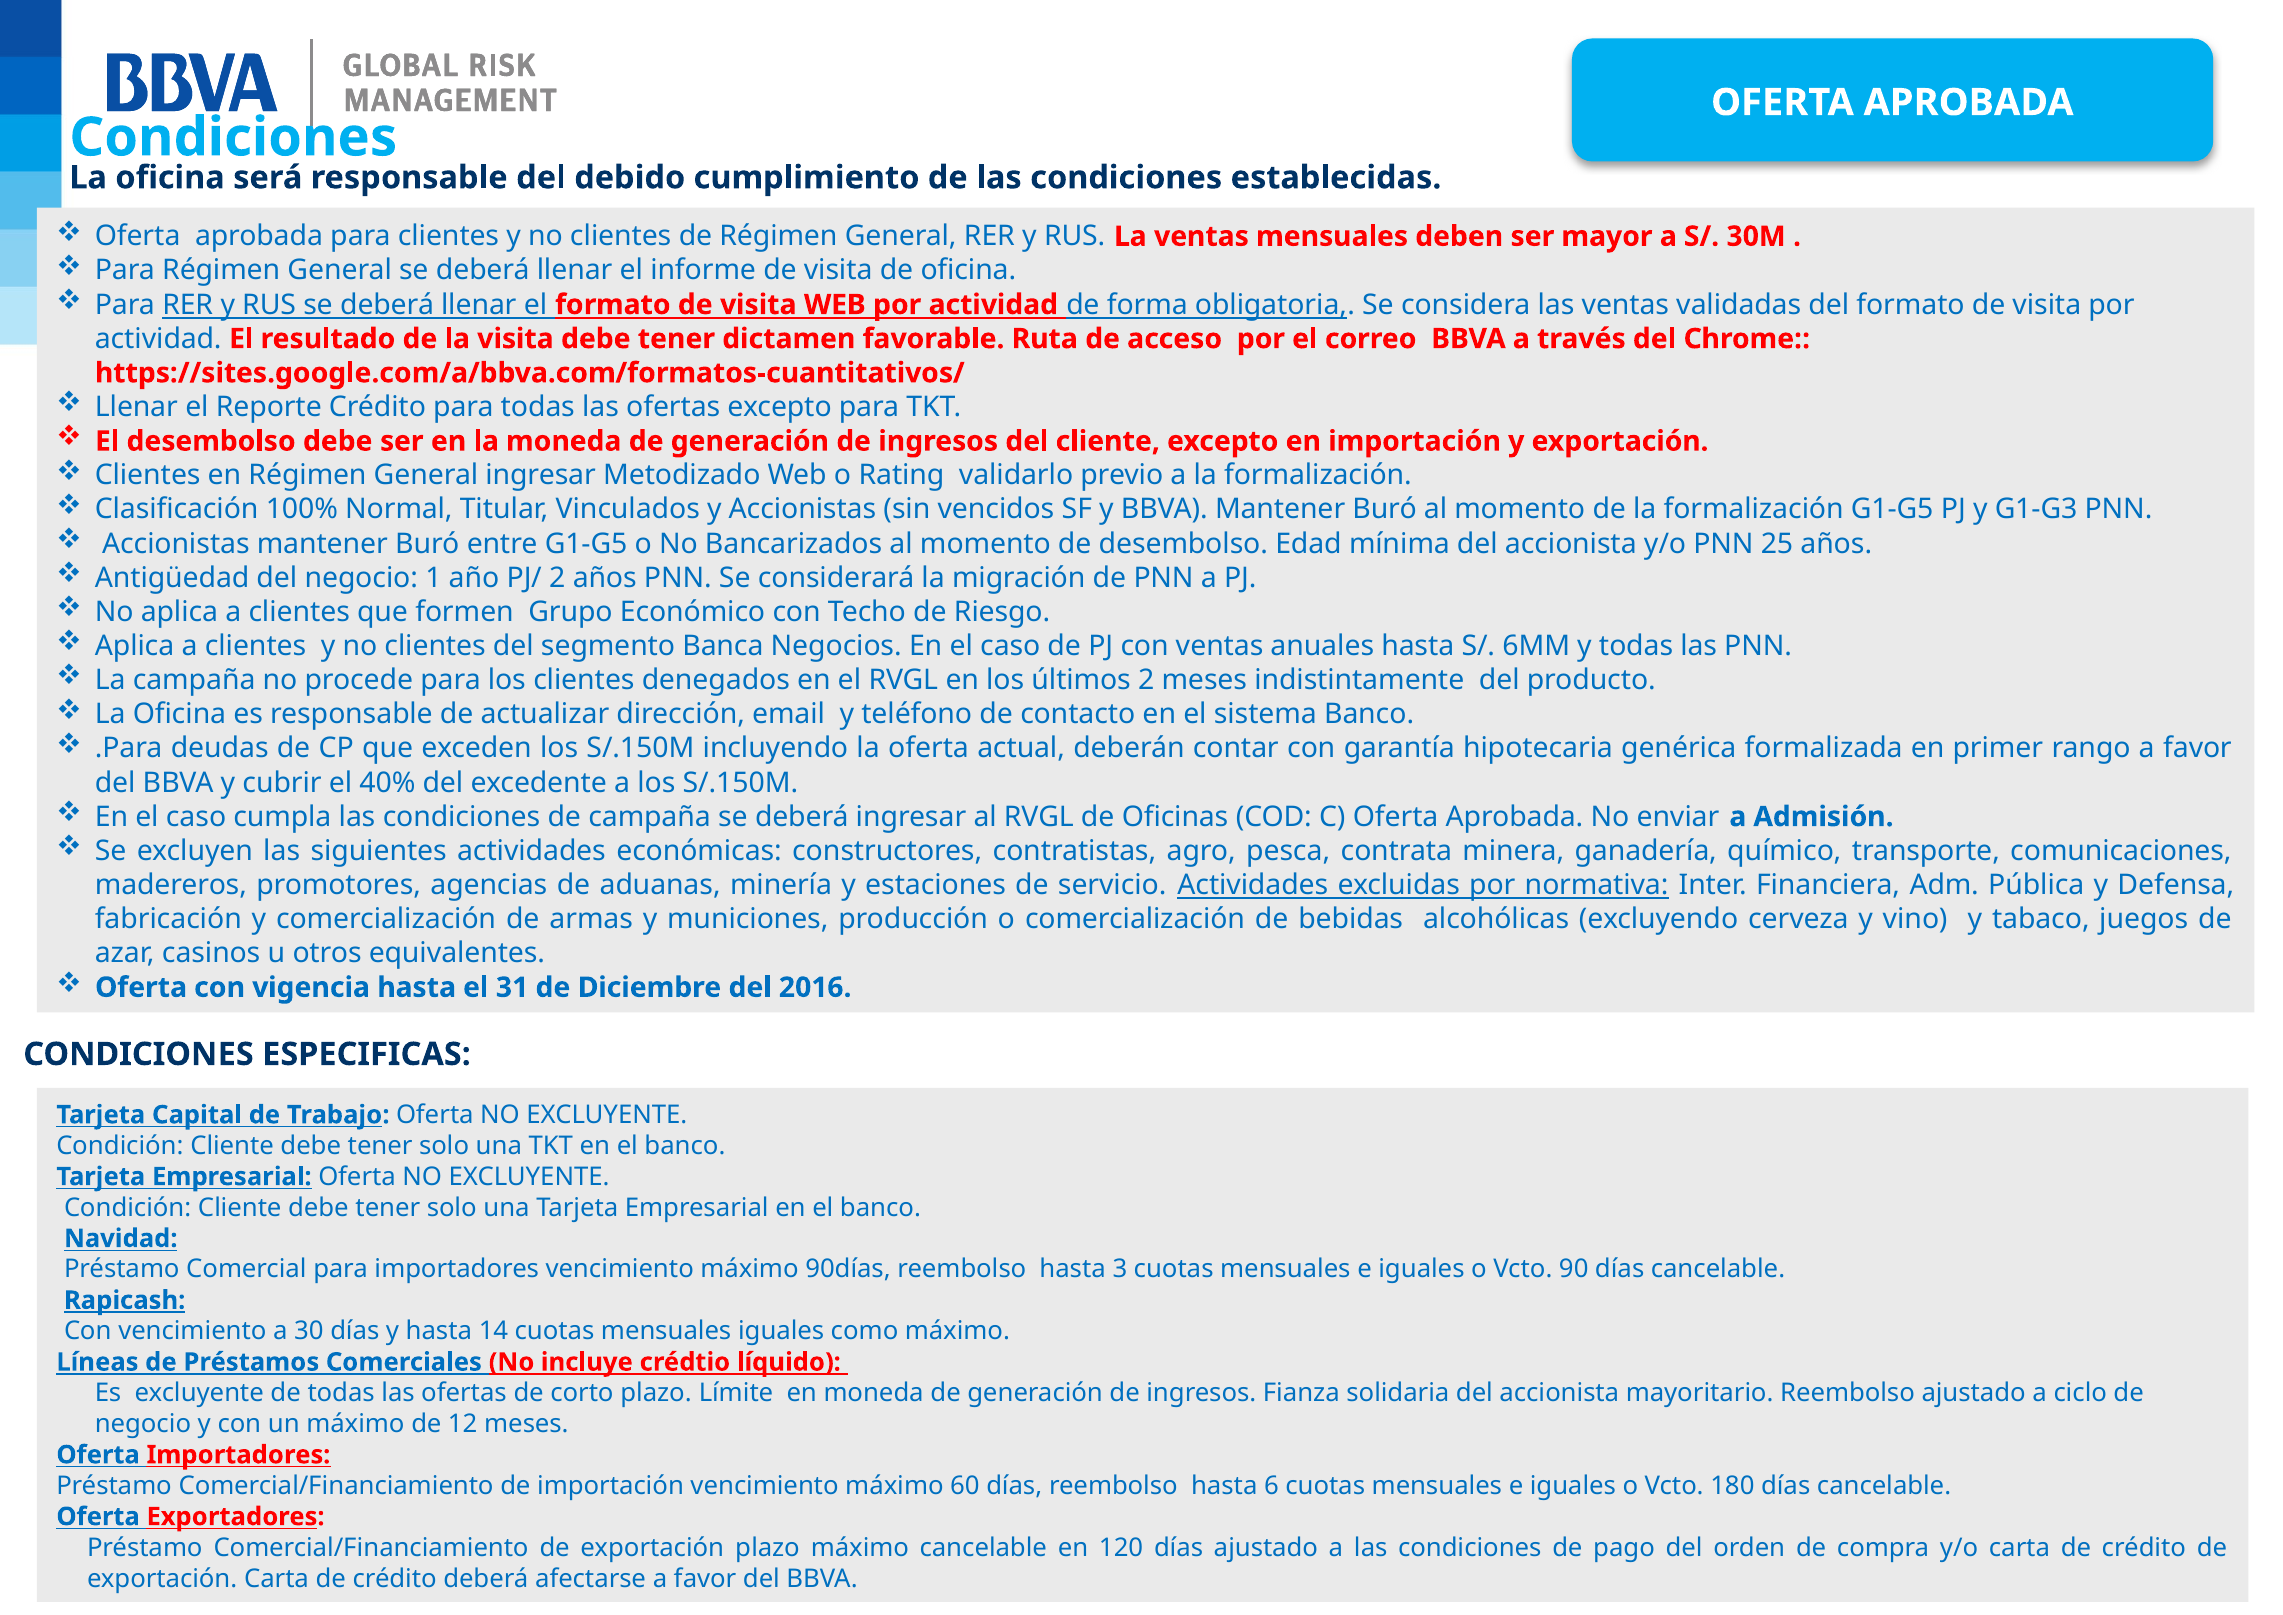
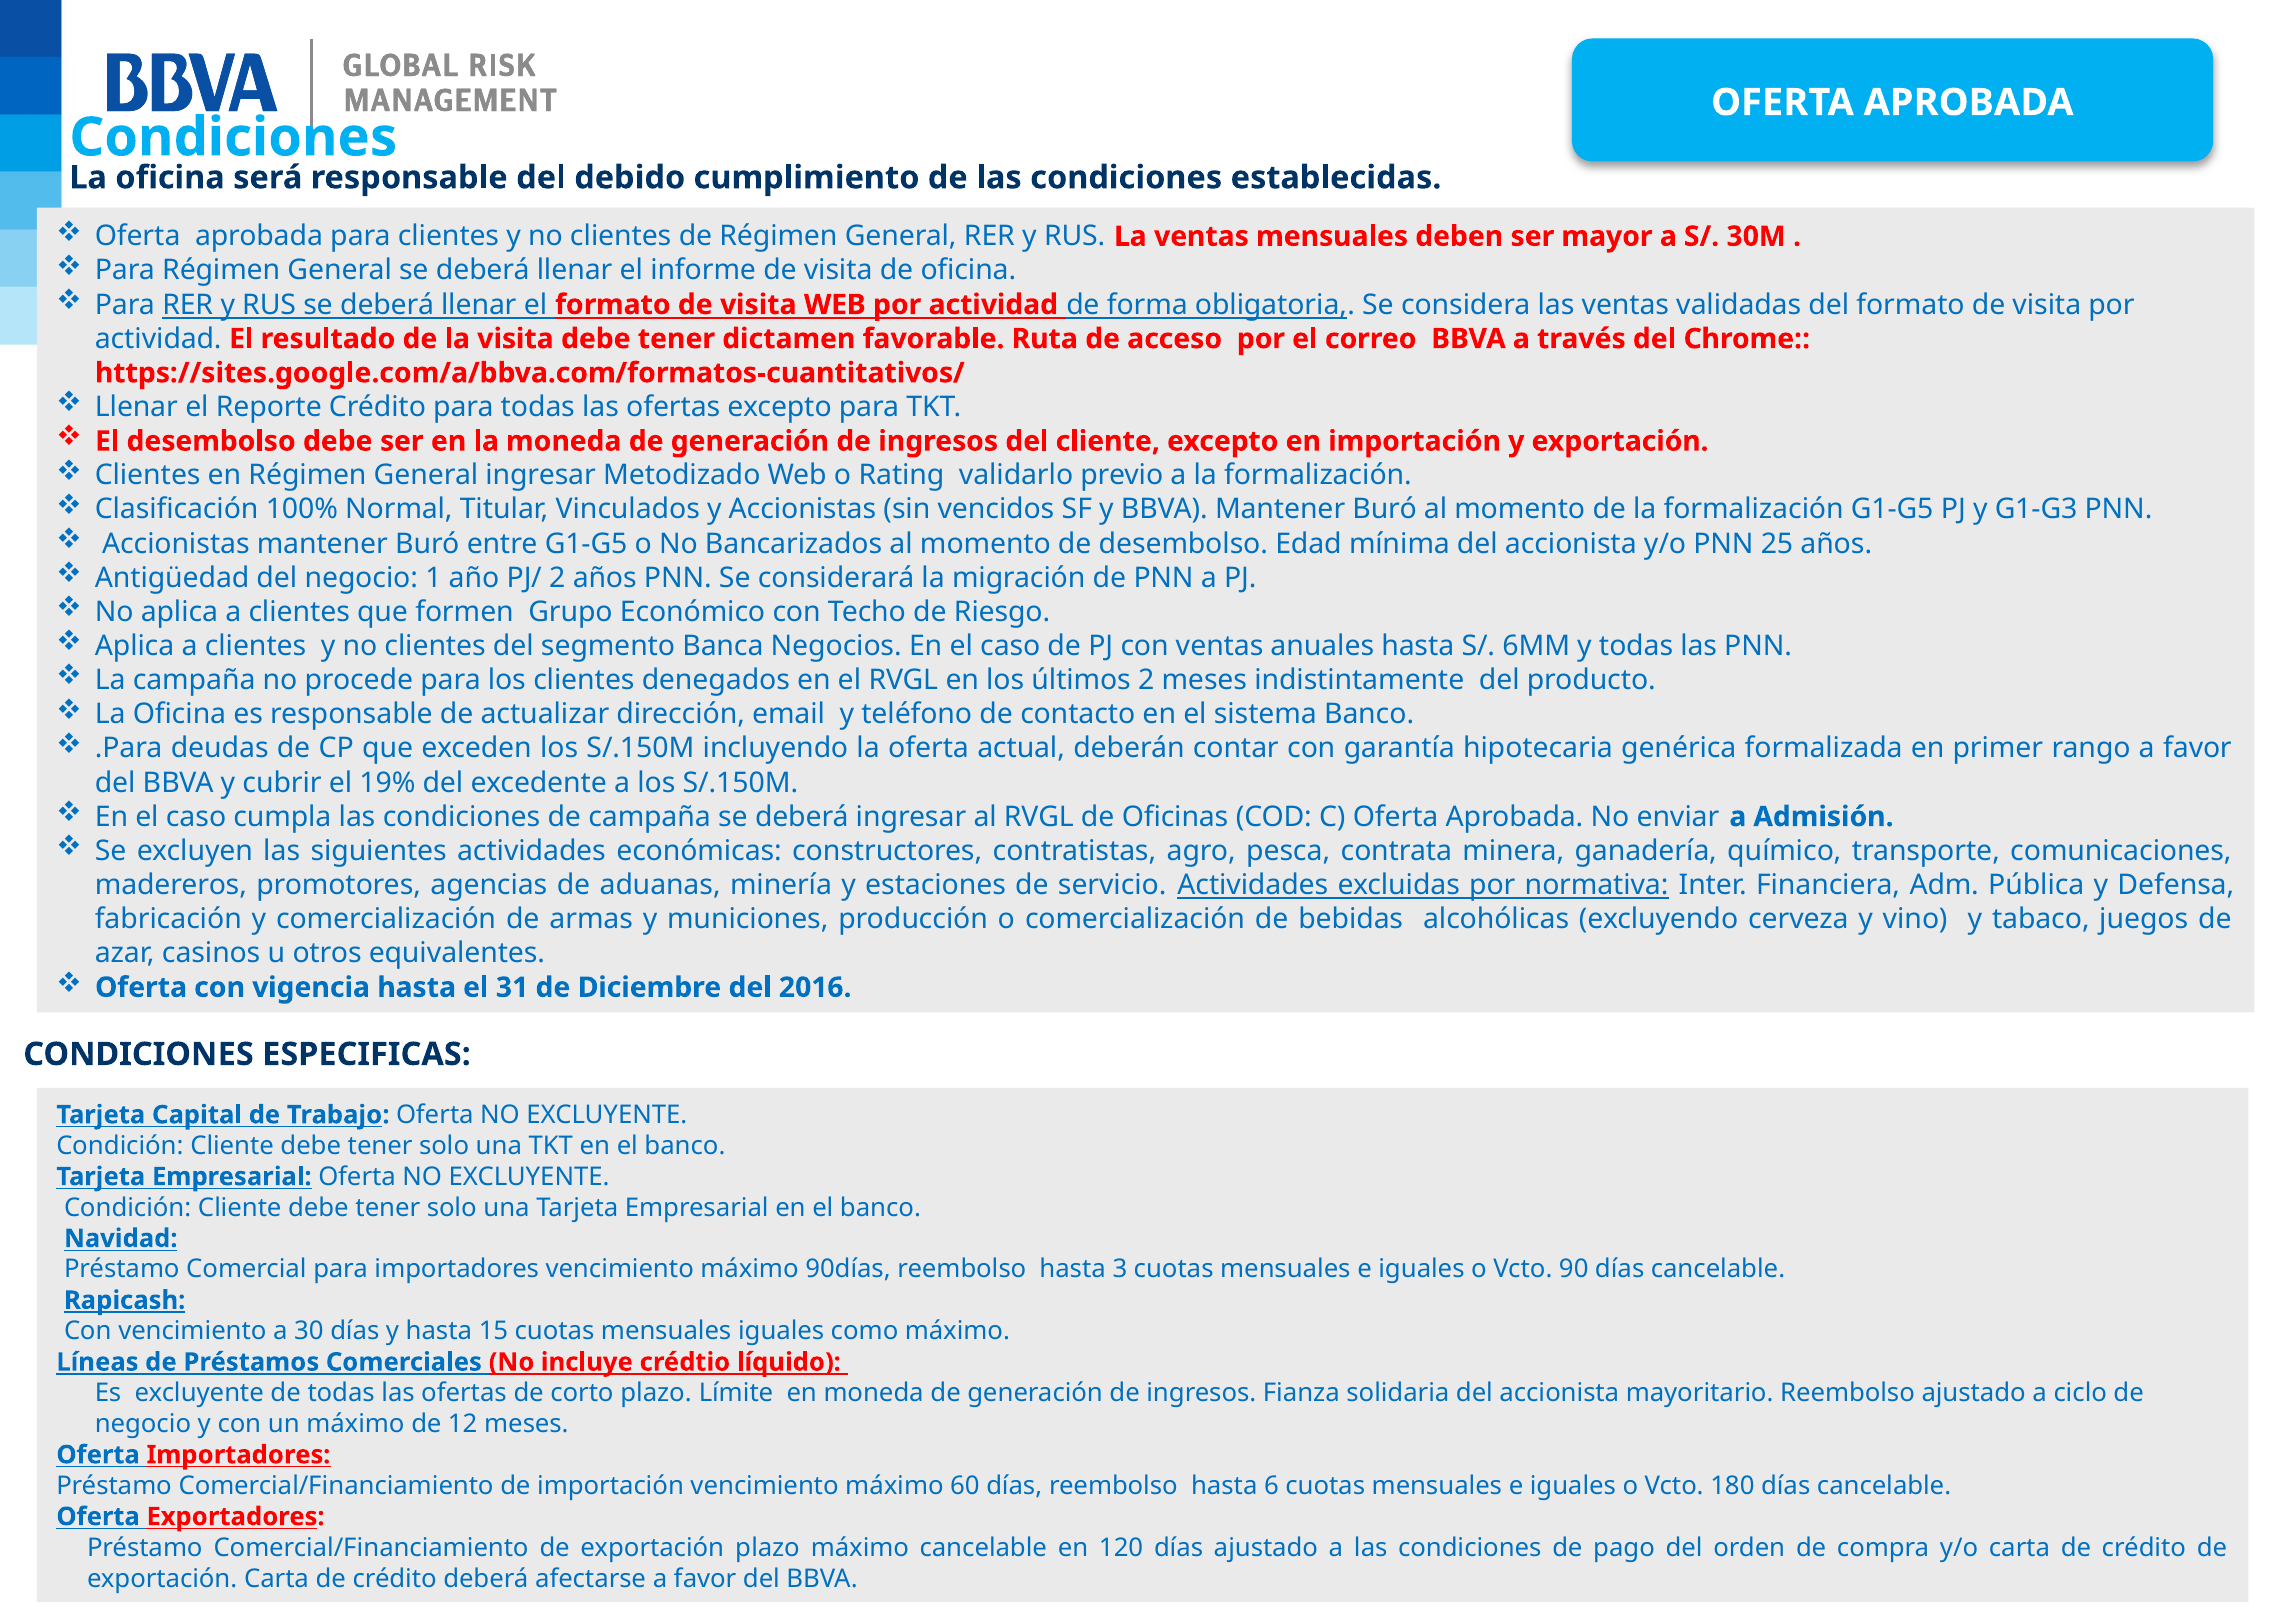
40%: 40% -> 19%
14: 14 -> 15
